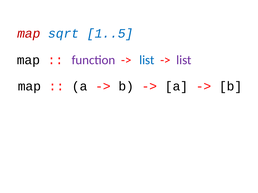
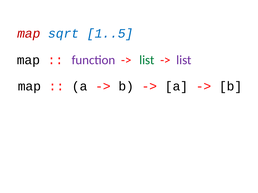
list at (147, 60) colour: blue -> green
